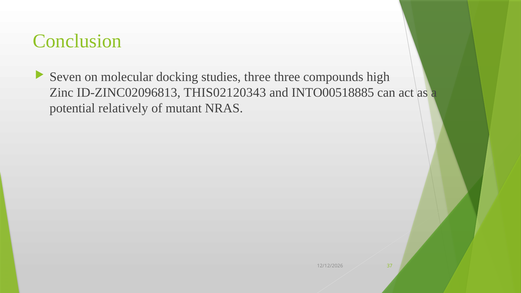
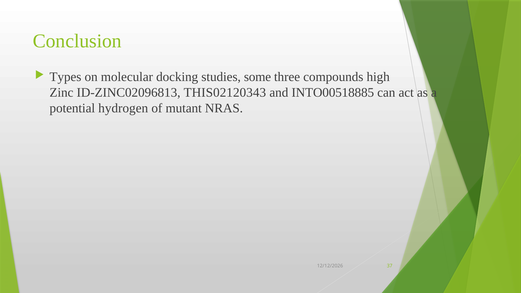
Seven: Seven -> Types
studies three: three -> some
relatively: relatively -> hydrogen
